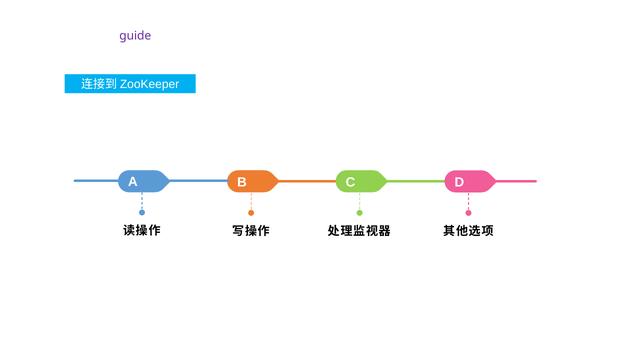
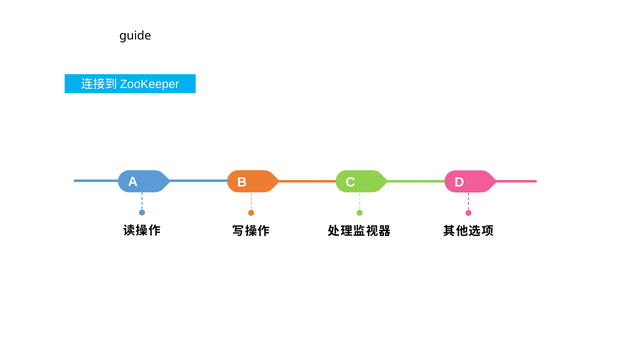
guide colour: purple -> black
